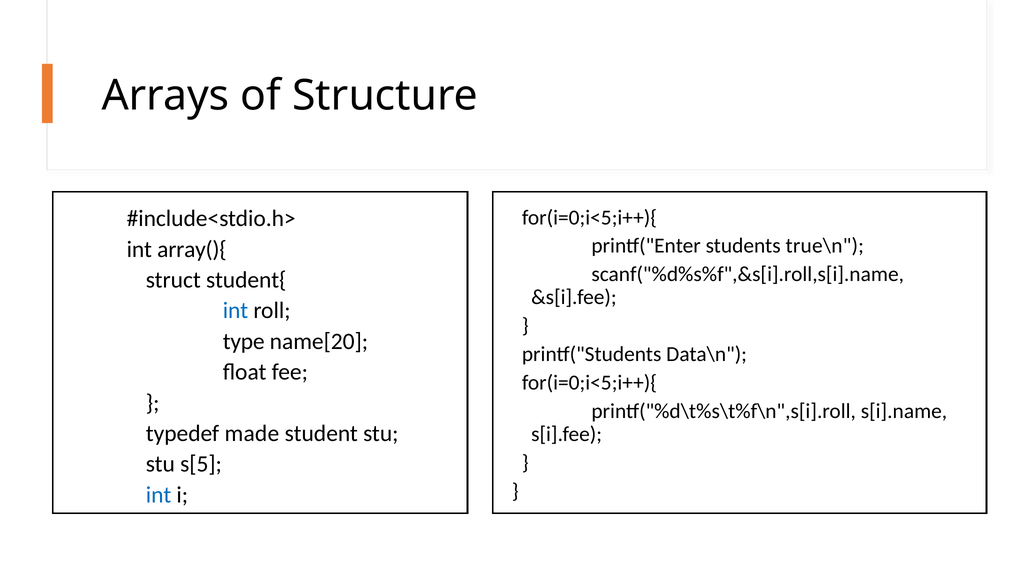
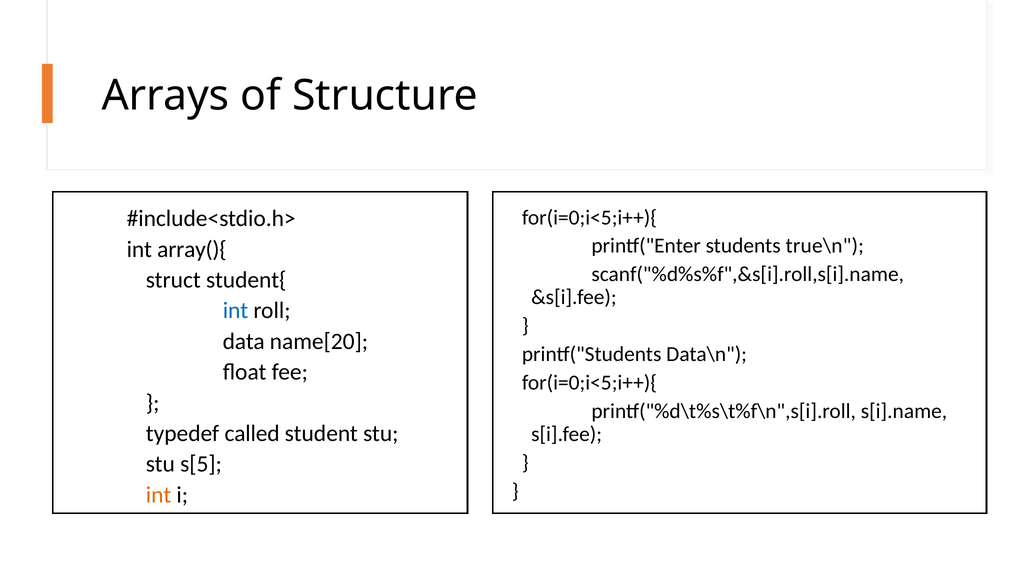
type: type -> data
made: made -> called
int at (159, 495) colour: blue -> orange
